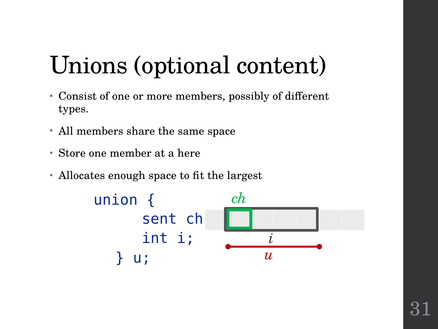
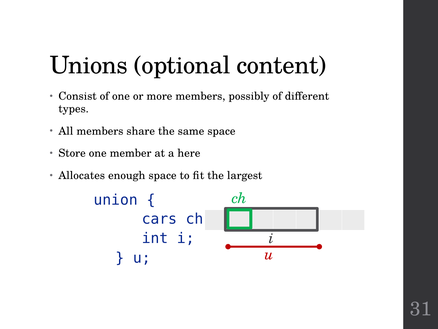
sent: sent -> cars
